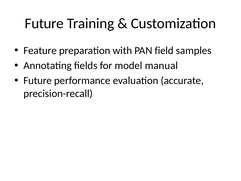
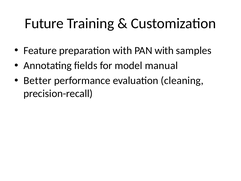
PAN field: field -> with
Future at (38, 81): Future -> Better
accurate: accurate -> cleaning
